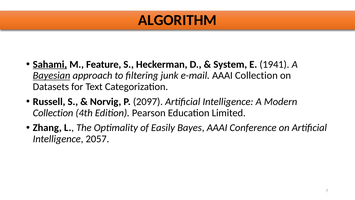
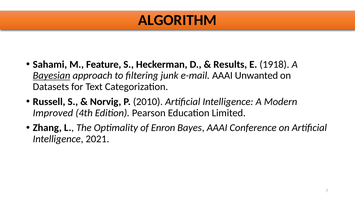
Sahami underline: present -> none
System: System -> Results
1941: 1941 -> 1918
AAAI Collection: Collection -> Unwanted
2097: 2097 -> 2010
Collection at (53, 113): Collection -> Improved
Easily: Easily -> Enron
2057: 2057 -> 2021
